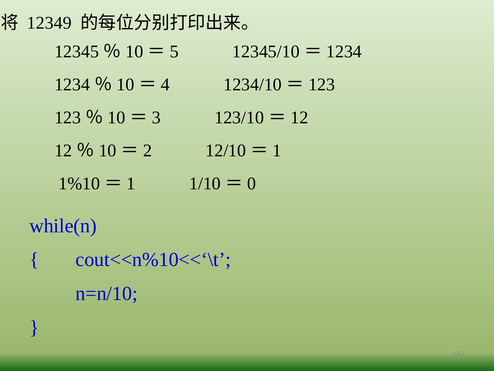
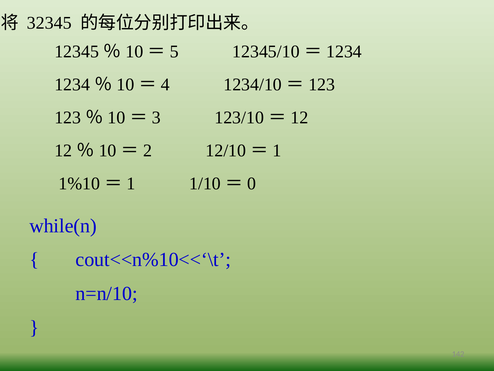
12349: 12349 -> 32345
